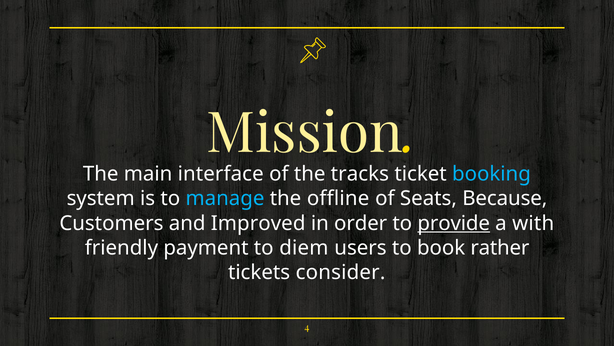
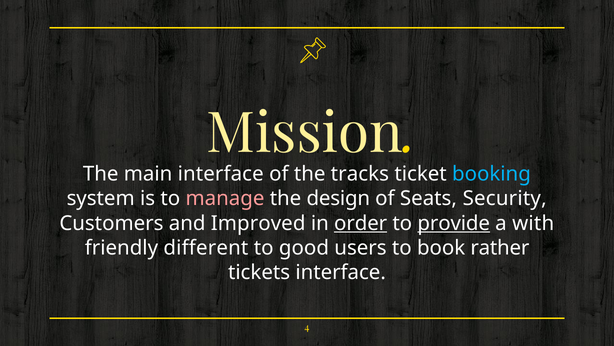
manage colour: light blue -> pink
offline: offline -> design
Because: Because -> Security
order underline: none -> present
payment: payment -> different
diem: diem -> good
tickets consider: consider -> interface
